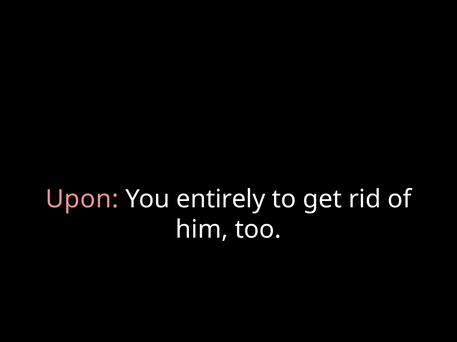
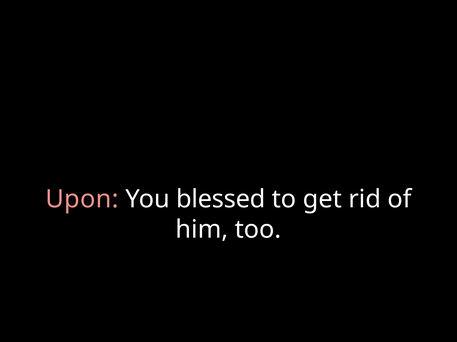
entirely: entirely -> blessed
